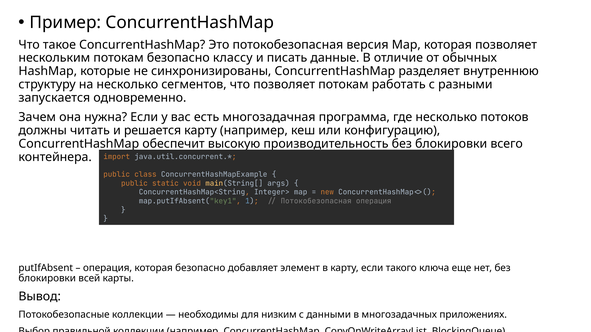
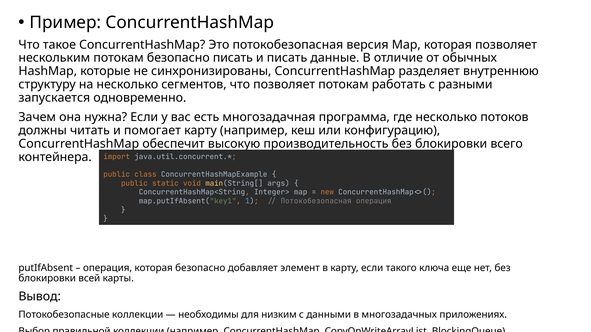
безопасно классу: классу -> писать
решается: решается -> помогает
